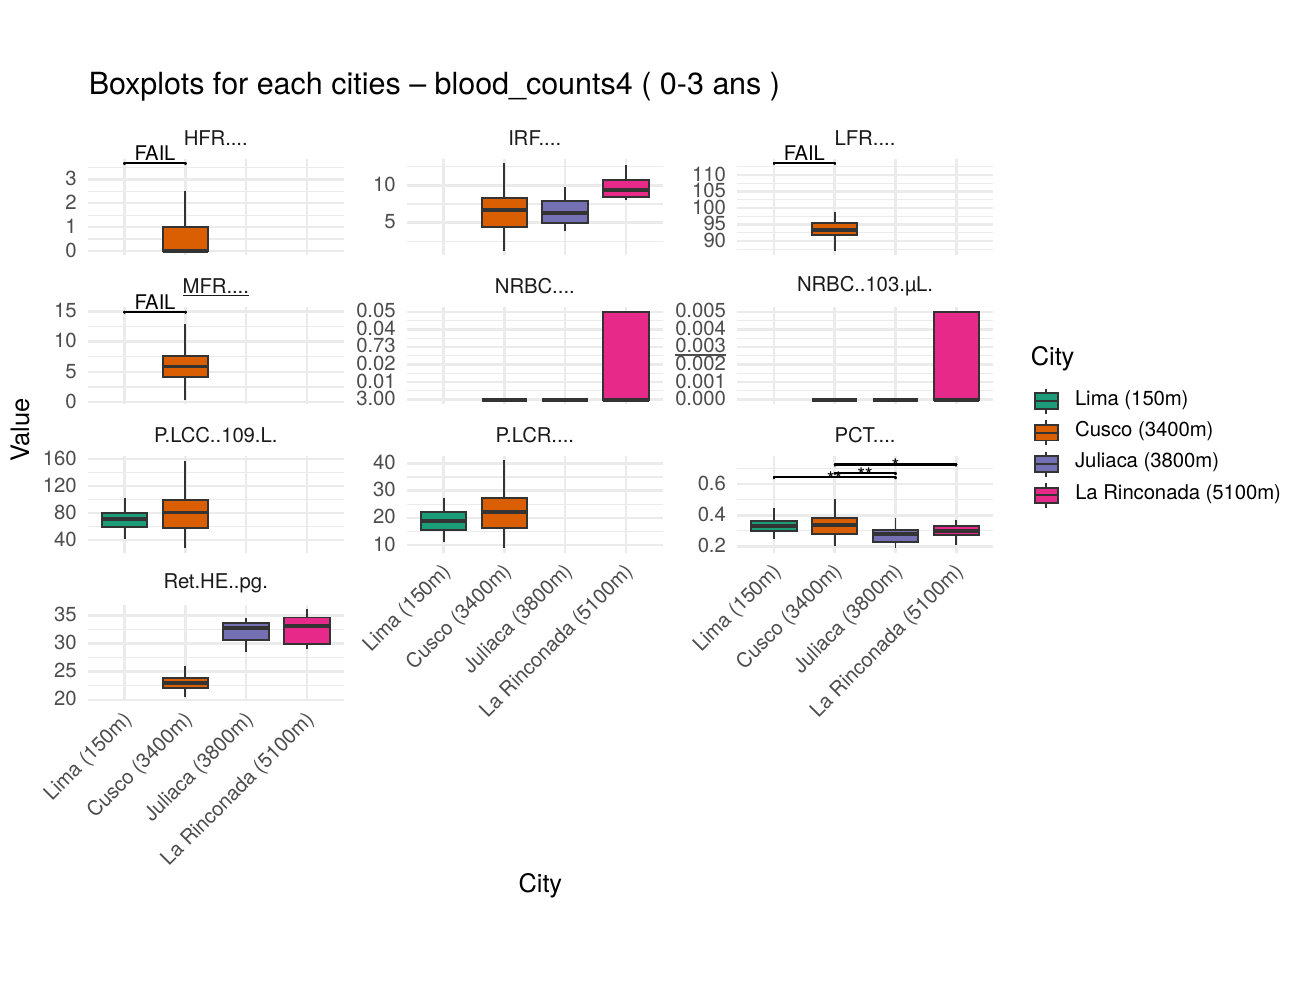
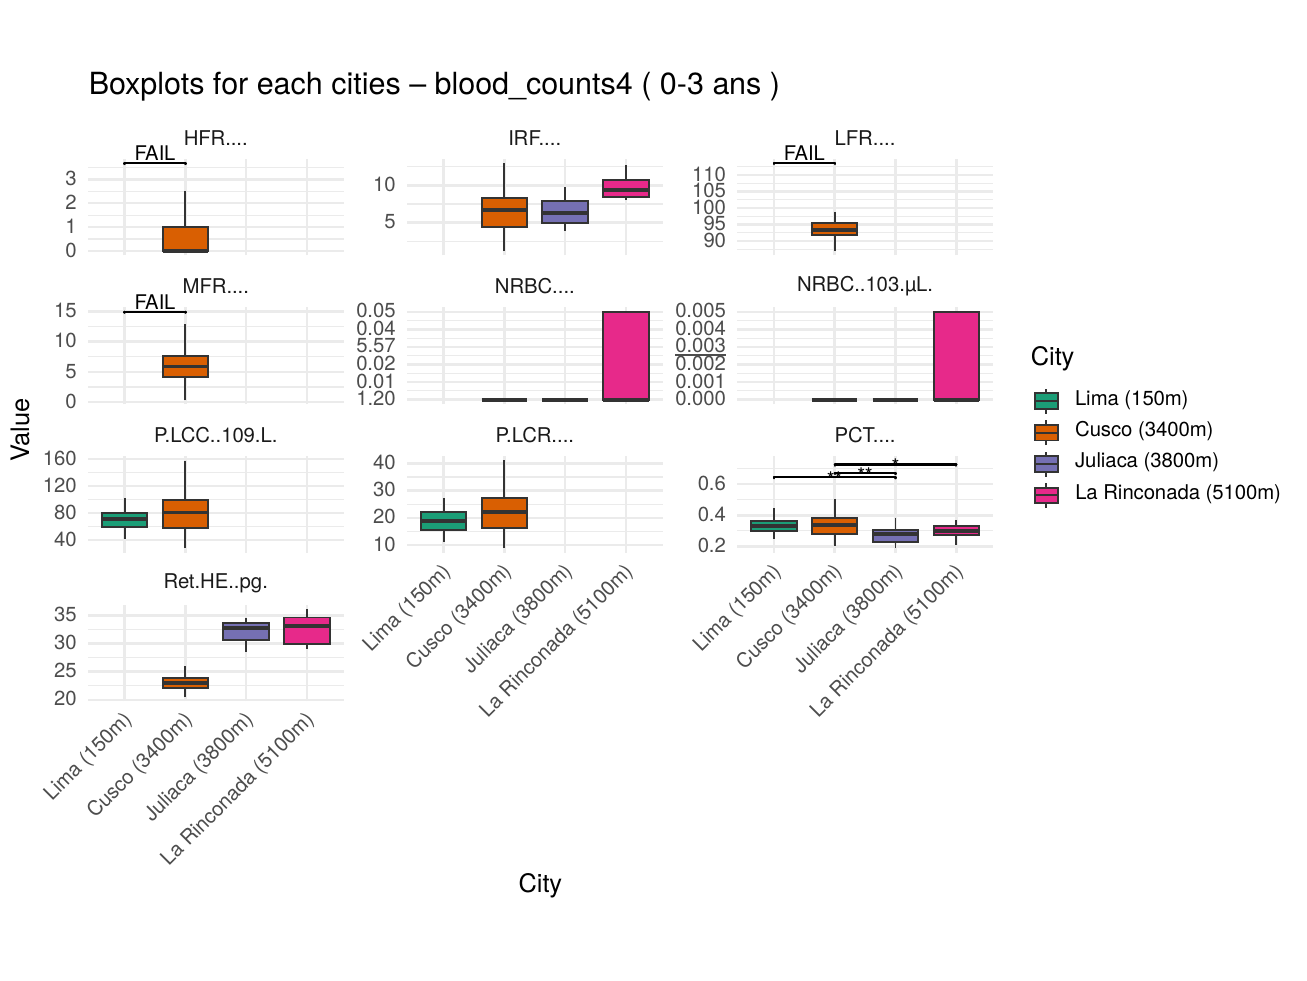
MFR underline: present -> none
0.73: 0.73 -> 5.57
3.00: 3.00 -> 1.20
